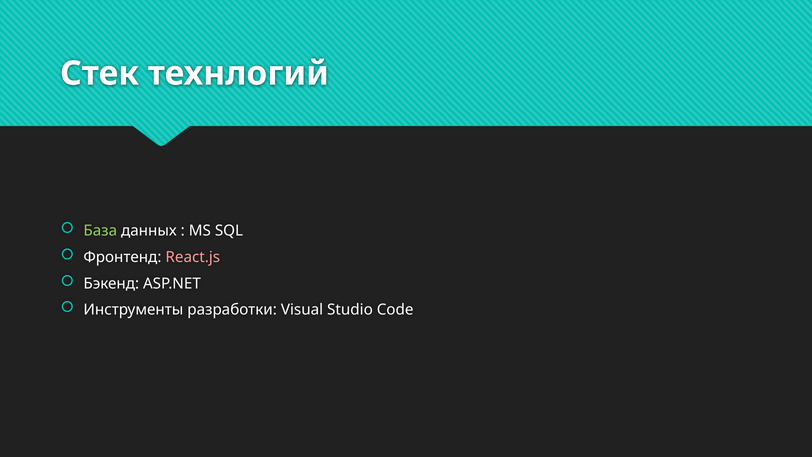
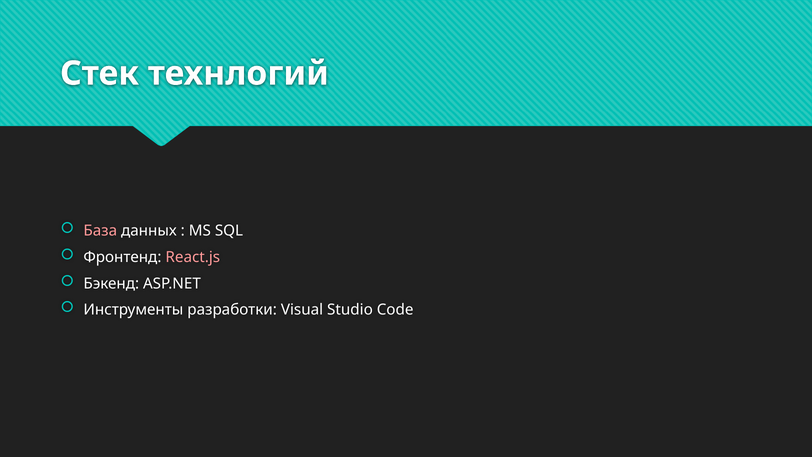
База colour: light green -> pink
